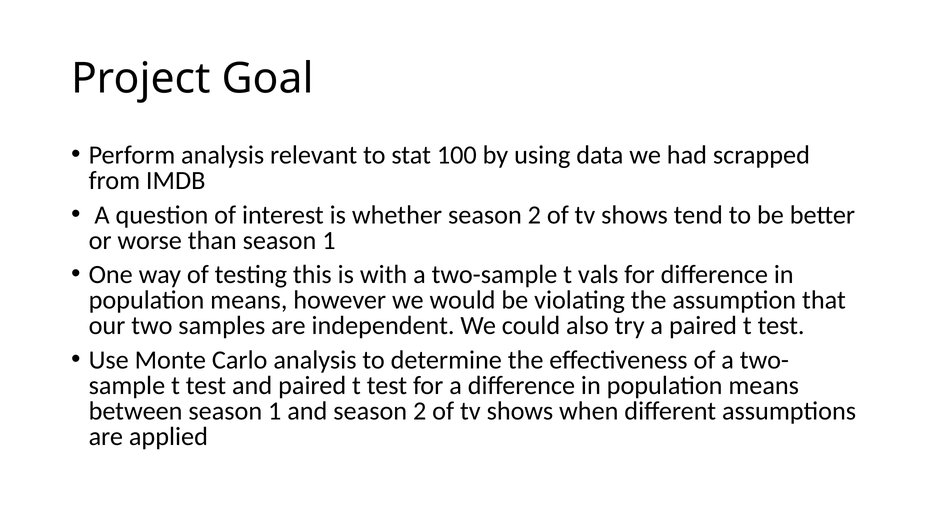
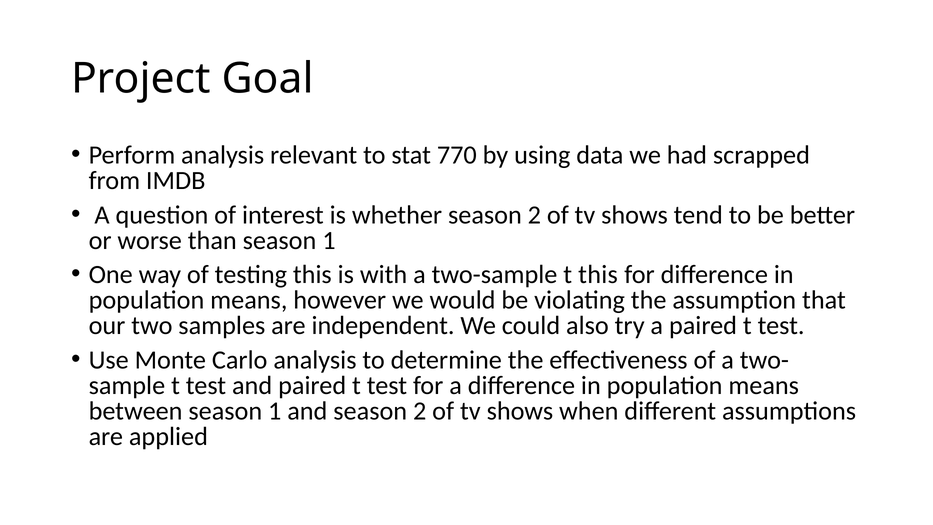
100: 100 -> 770
t vals: vals -> this
